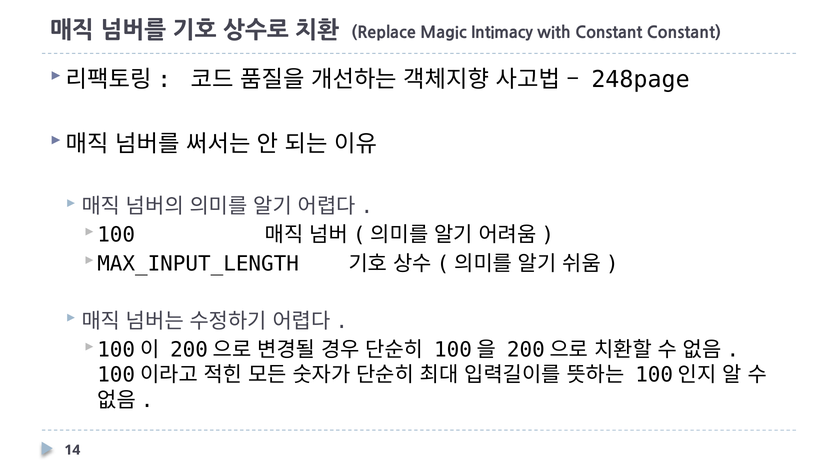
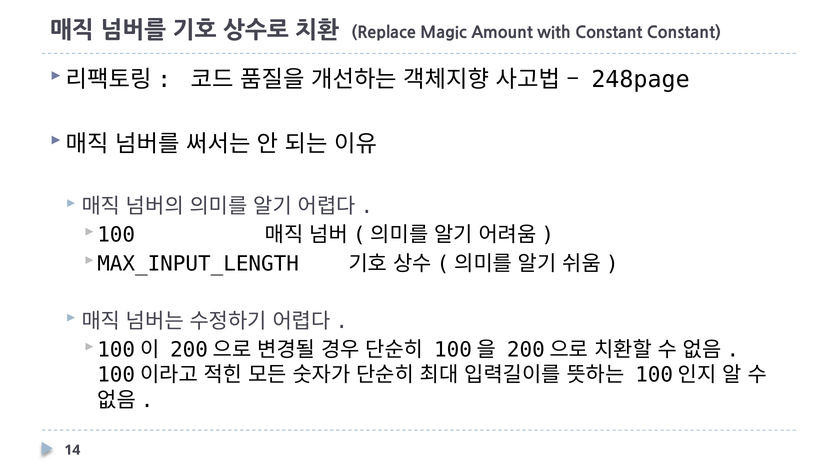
Intimacy: Intimacy -> Amount
